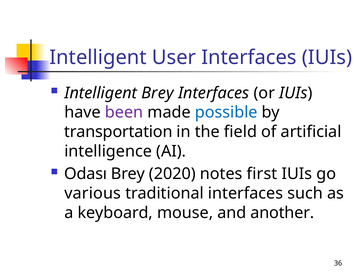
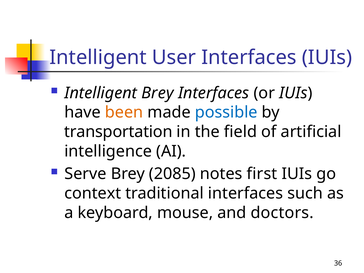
been colour: purple -> orange
Odası: Odası -> Serve
2020: 2020 -> 2085
various: various -> context
another: another -> doctors
